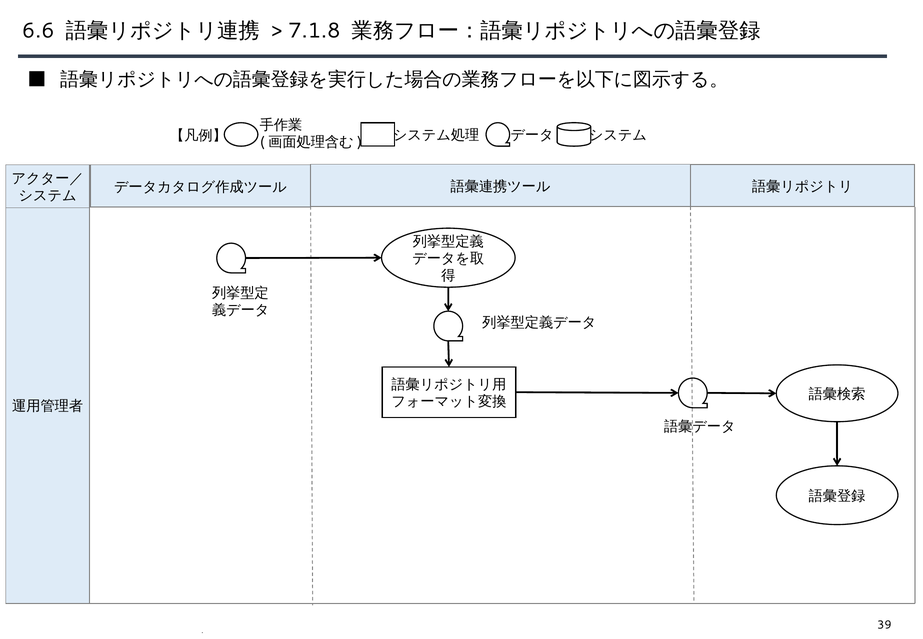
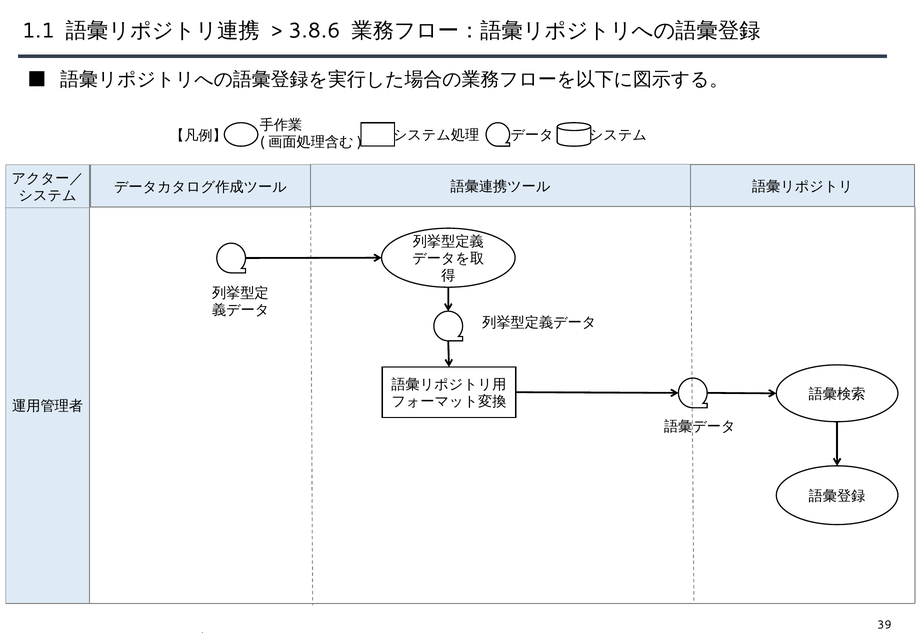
6.6: 6.6 -> 1.1
7.1.8: 7.1.8 -> 3.8.6
